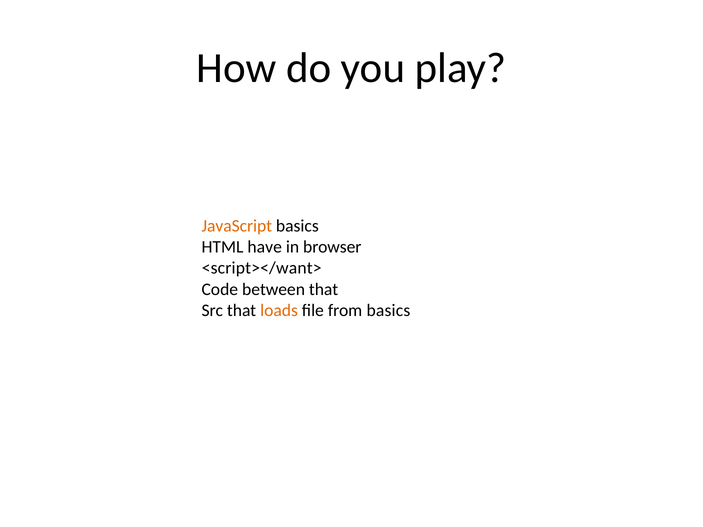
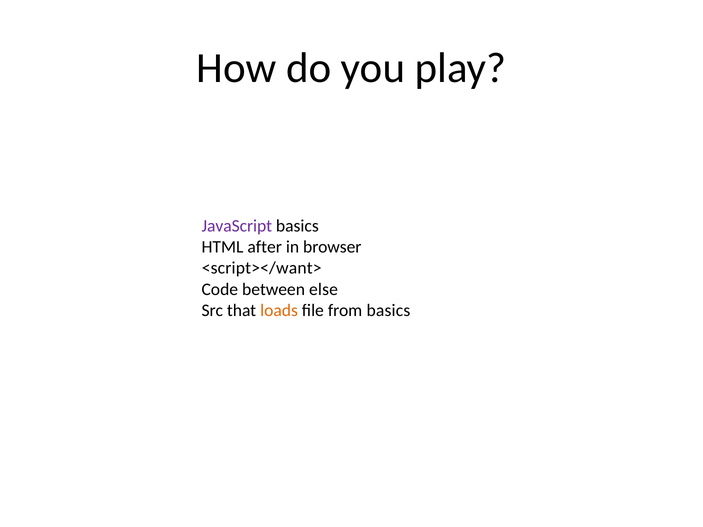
JavaScript colour: orange -> purple
have: have -> after
between that: that -> else
